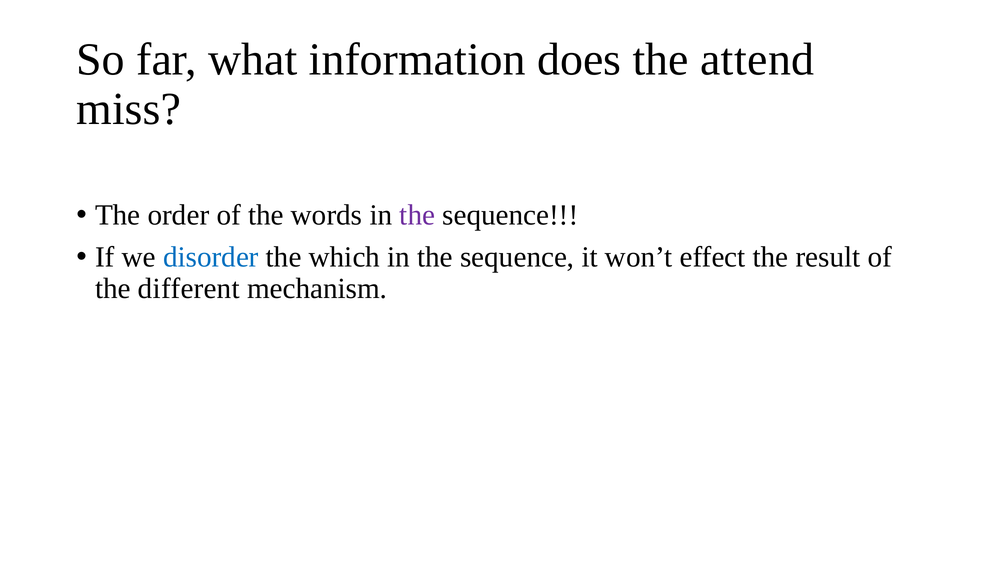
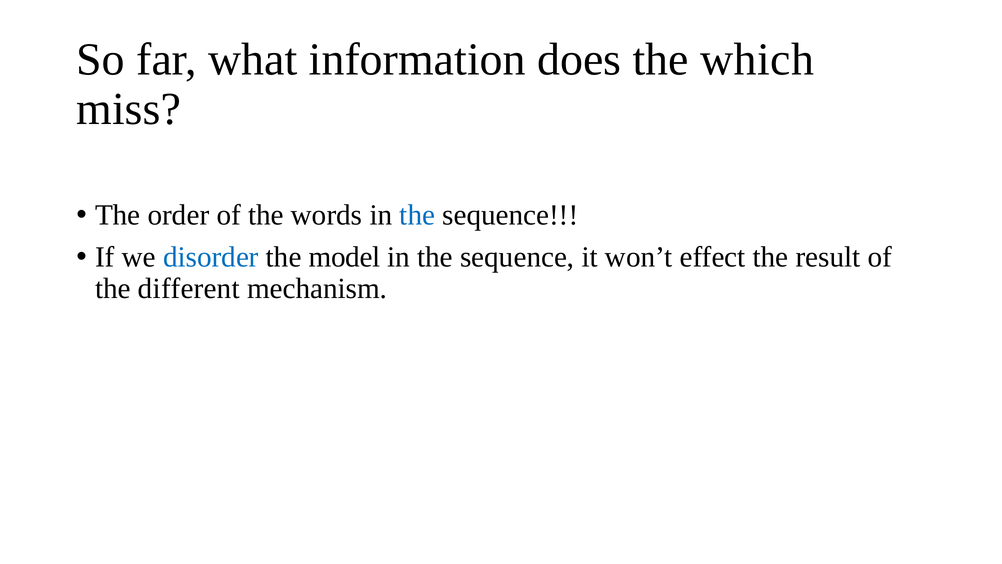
attend: attend -> which
the at (417, 215) colour: purple -> blue
which: which -> model
